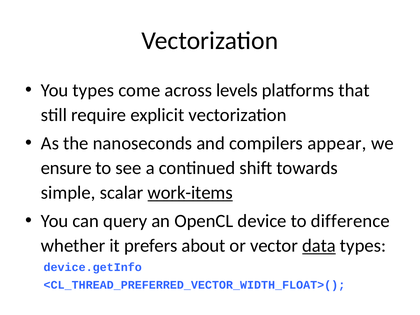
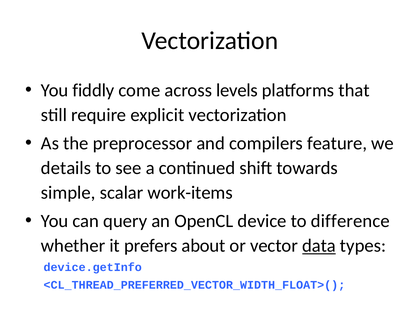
You types: types -> fiddly
nanoseconds: nanoseconds -> preprocessor
appear: appear -> feature
ensure: ensure -> details
work-items underline: present -> none
